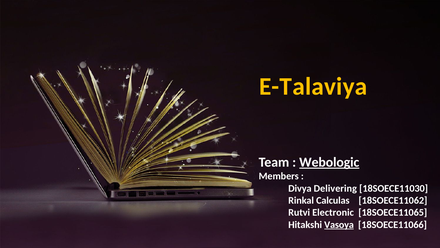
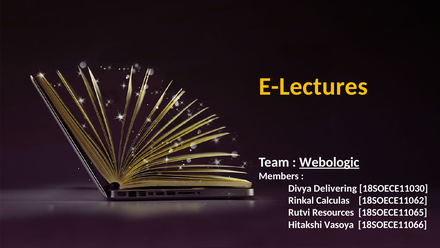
E-Talaviya: E-Talaviya -> E-Lectures
Electronic: Electronic -> Resources
Vasoya underline: present -> none
